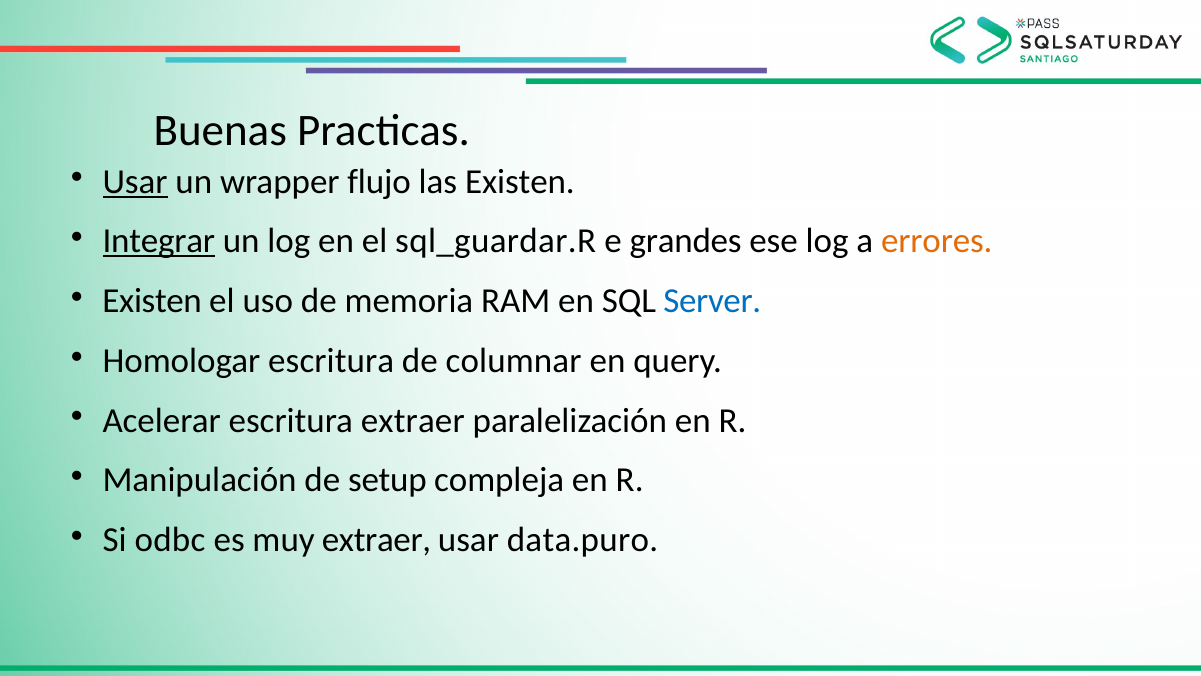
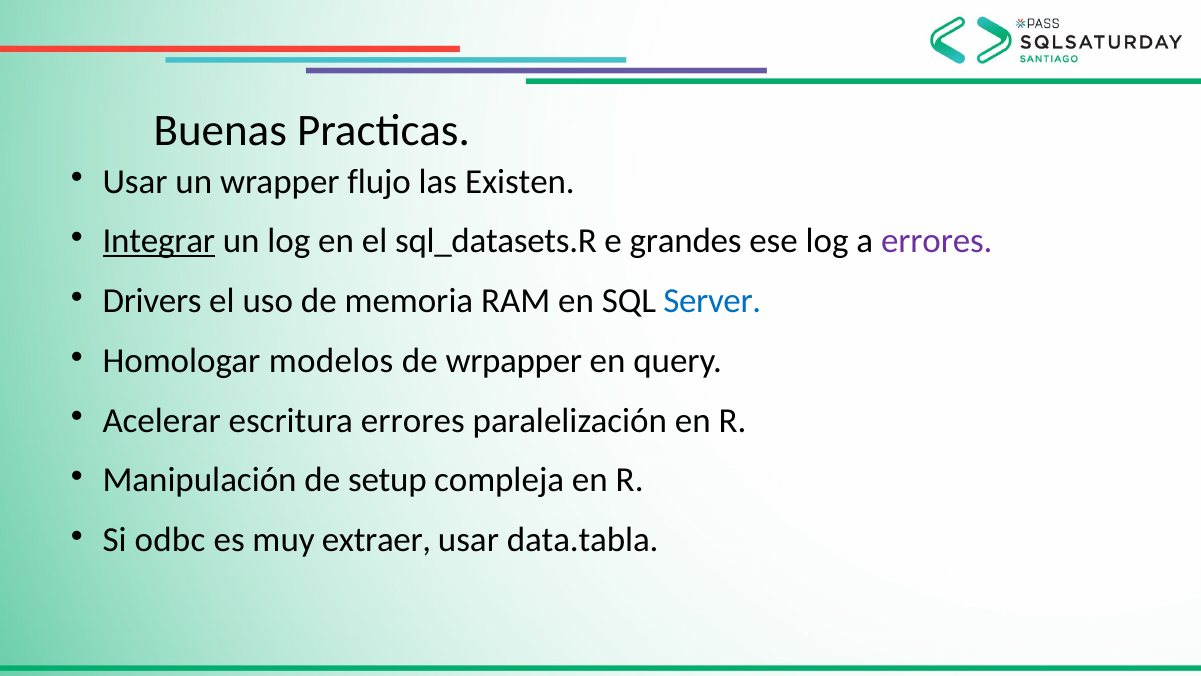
Usar at (135, 181) underline: present -> none
sql_guardar.R: sql_guardar.R -> sql_datasets.R
errores at (937, 241) colour: orange -> purple
Existen at (152, 301): Existen -> Drivers
Homologar escritura: escritura -> modelos
columnar: columnar -> wrpapper
escritura extraer: extraer -> errores
data.puro: data.puro -> data.tabla
